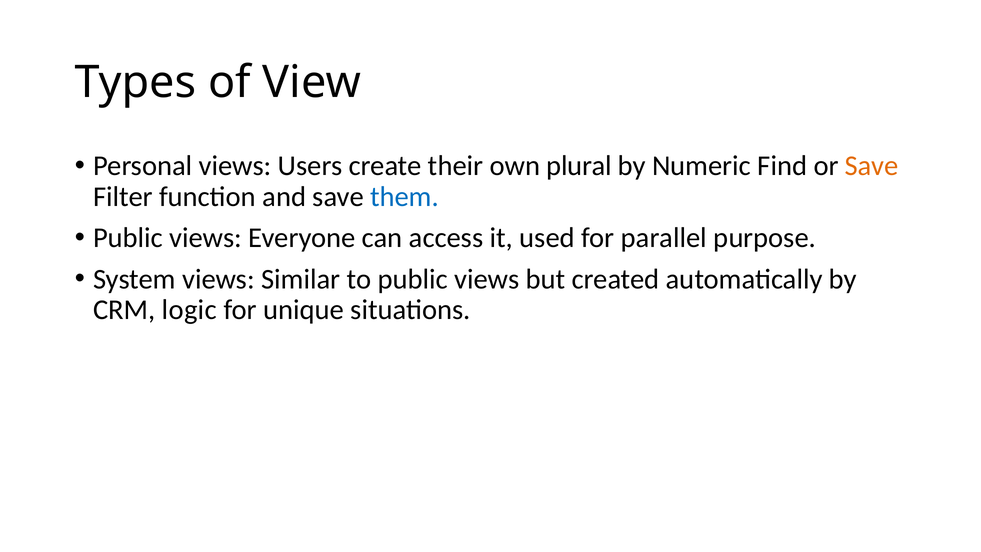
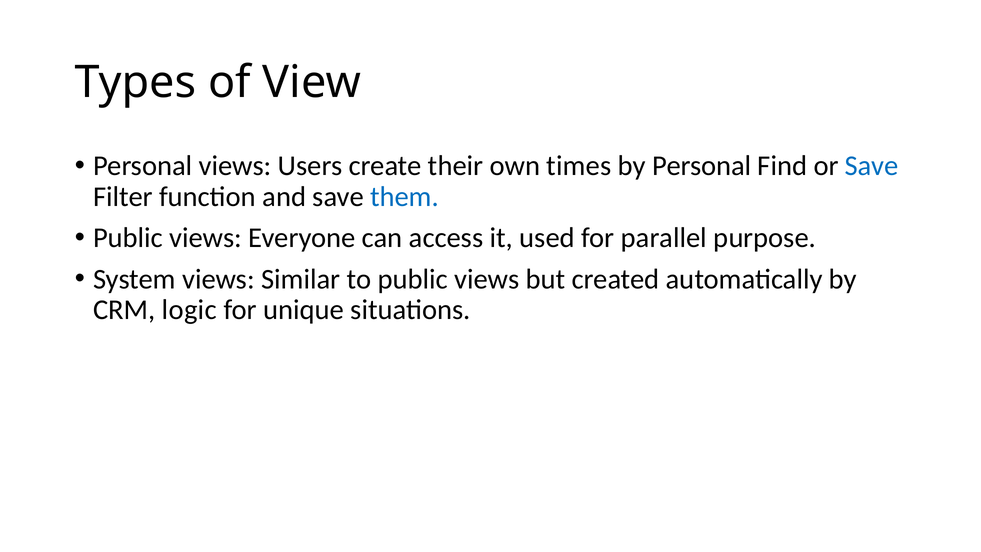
plural: plural -> times
by Numeric: Numeric -> Personal
Save at (872, 166) colour: orange -> blue
